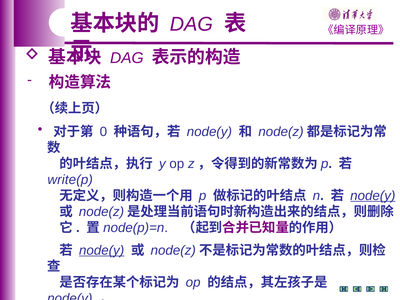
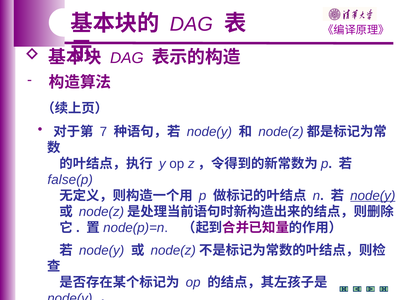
0: 0 -> 7
write(p: write(p -> false(p
node(y at (102, 250) underline: present -> none
